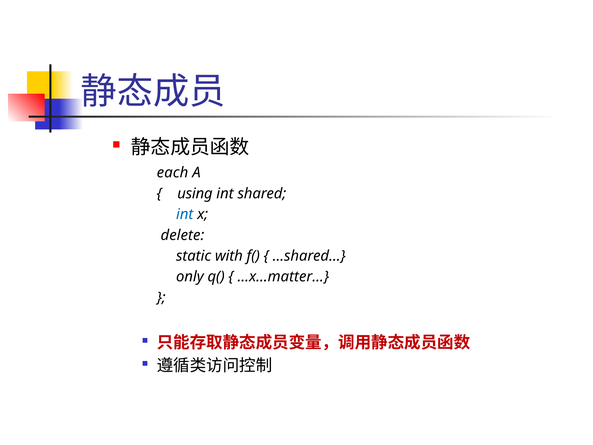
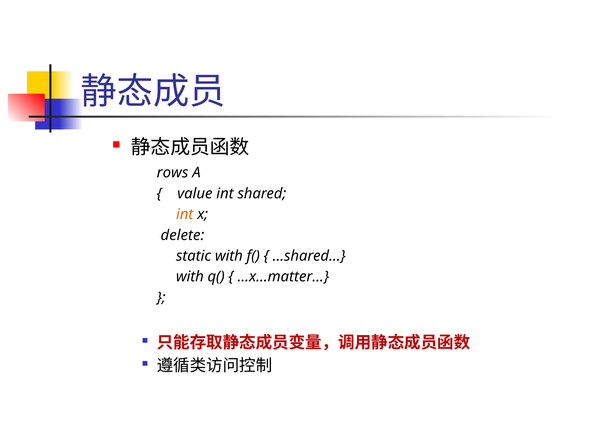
each: each -> rows
using: using -> value
int at (185, 214) colour: blue -> orange
only at (190, 277): only -> with
